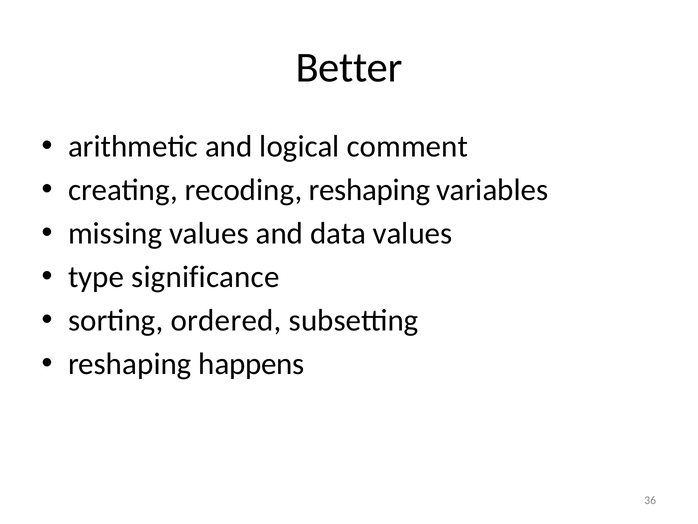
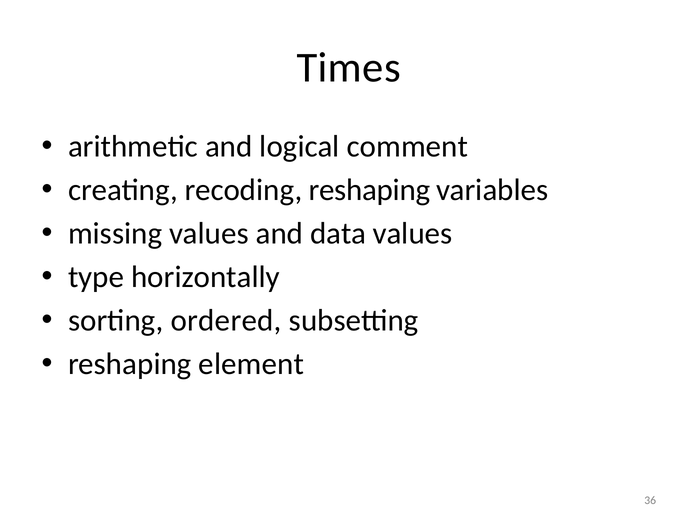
Better: Better -> Times
significance: significance -> horizontally
happens: happens -> element
